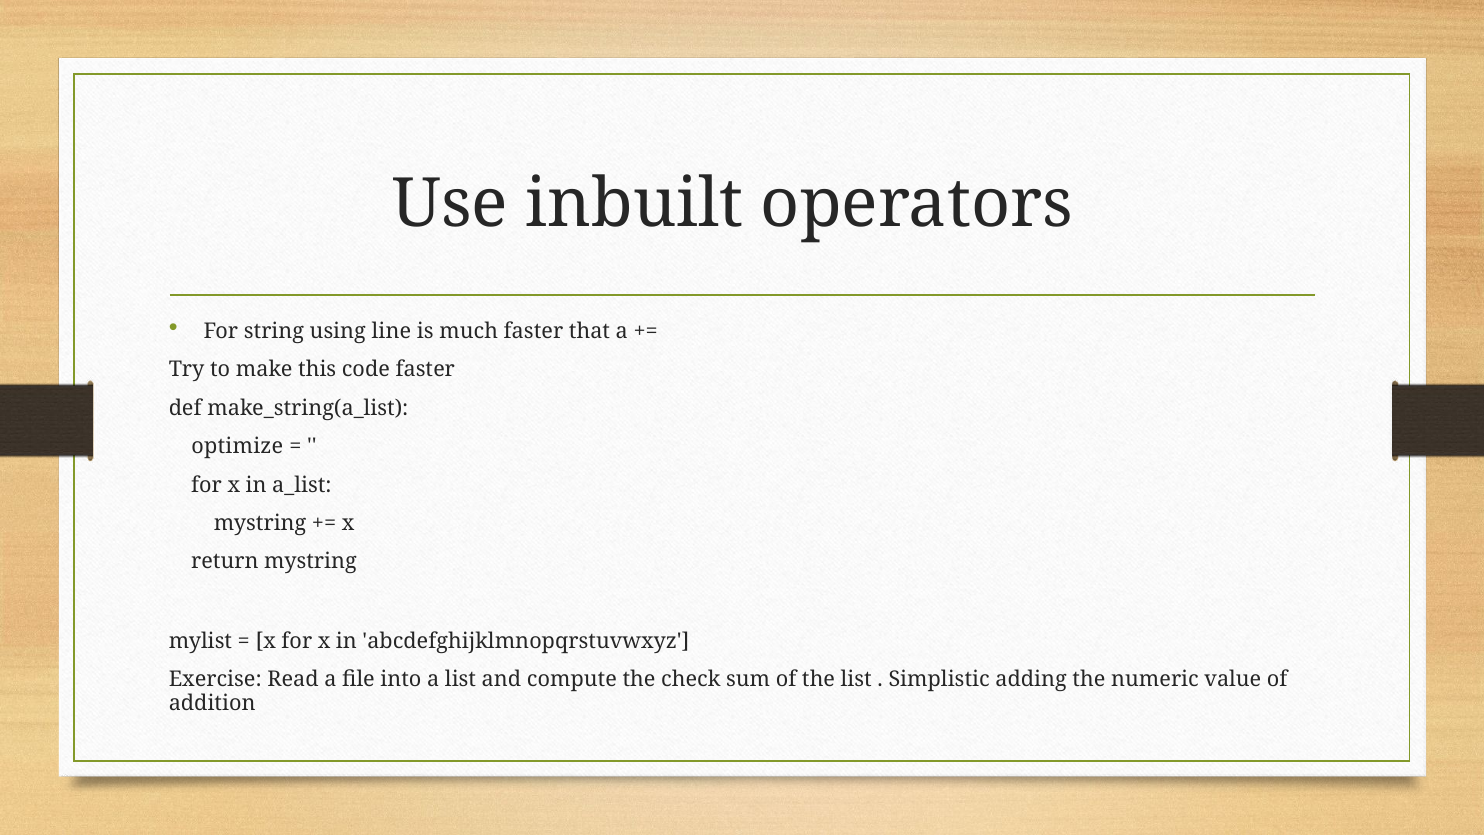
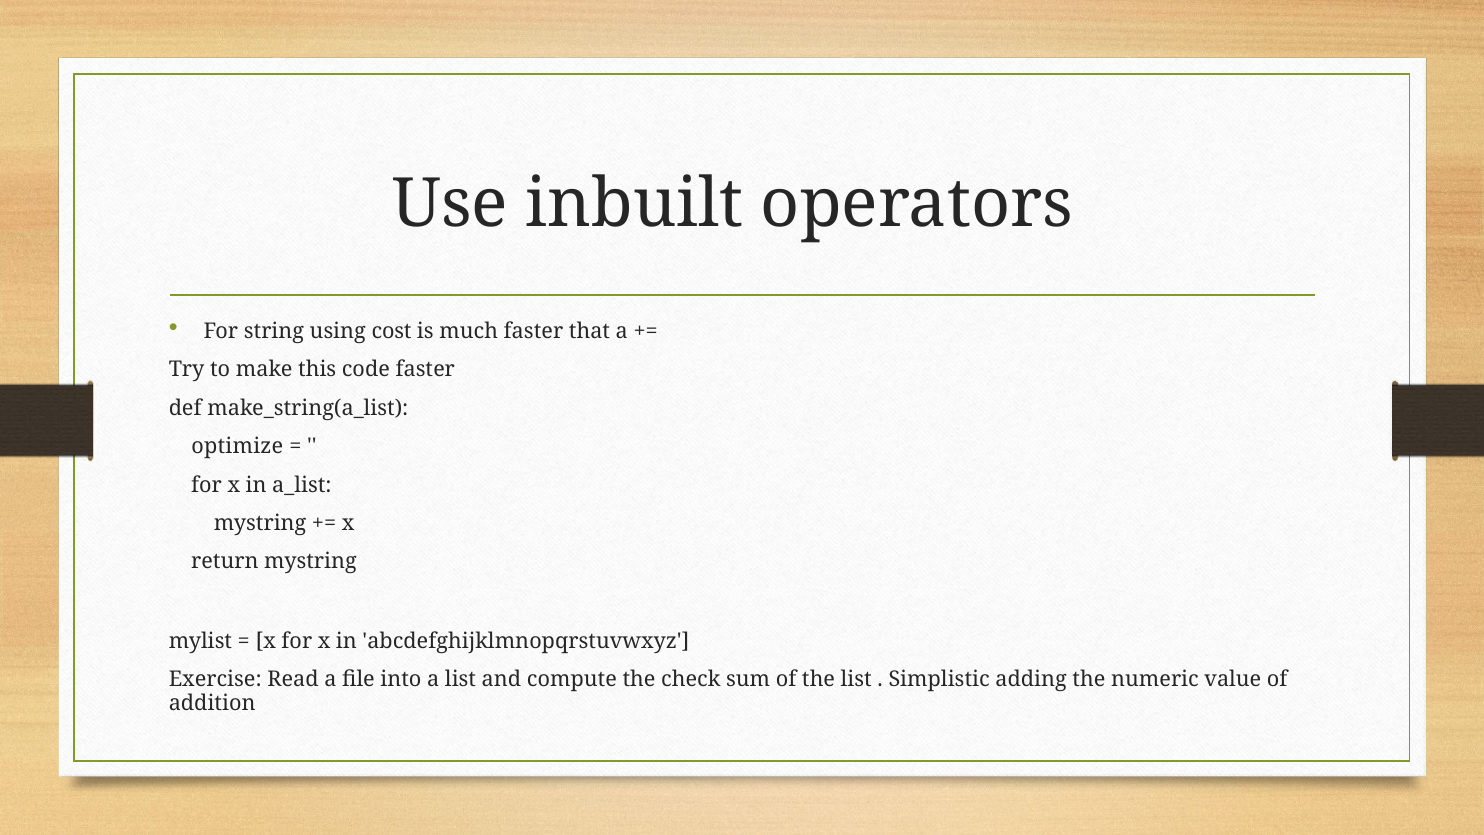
line: line -> cost
